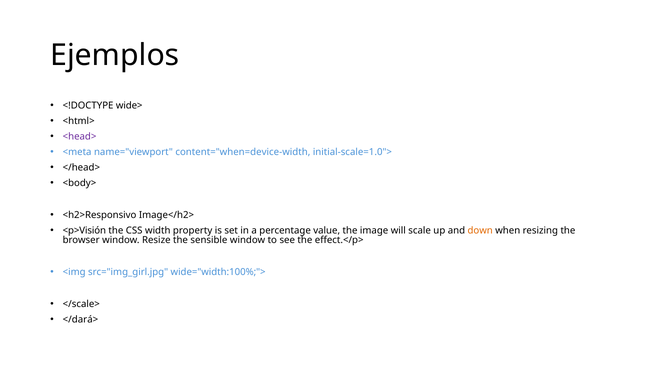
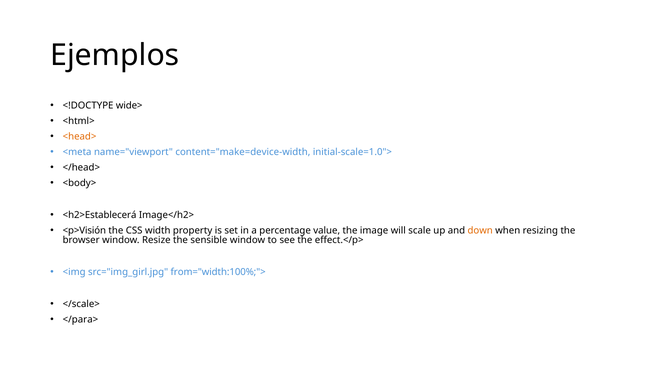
<head> colour: purple -> orange
content="when=device-width: content="when=device-width -> content="make=device-width
<h2>Responsivo: <h2>Responsivo -> <h2>Establecerá
wide="width:100%;">: wide="width:100%;"> -> from="width:100%;">
</dará>: </dará> -> </para>
